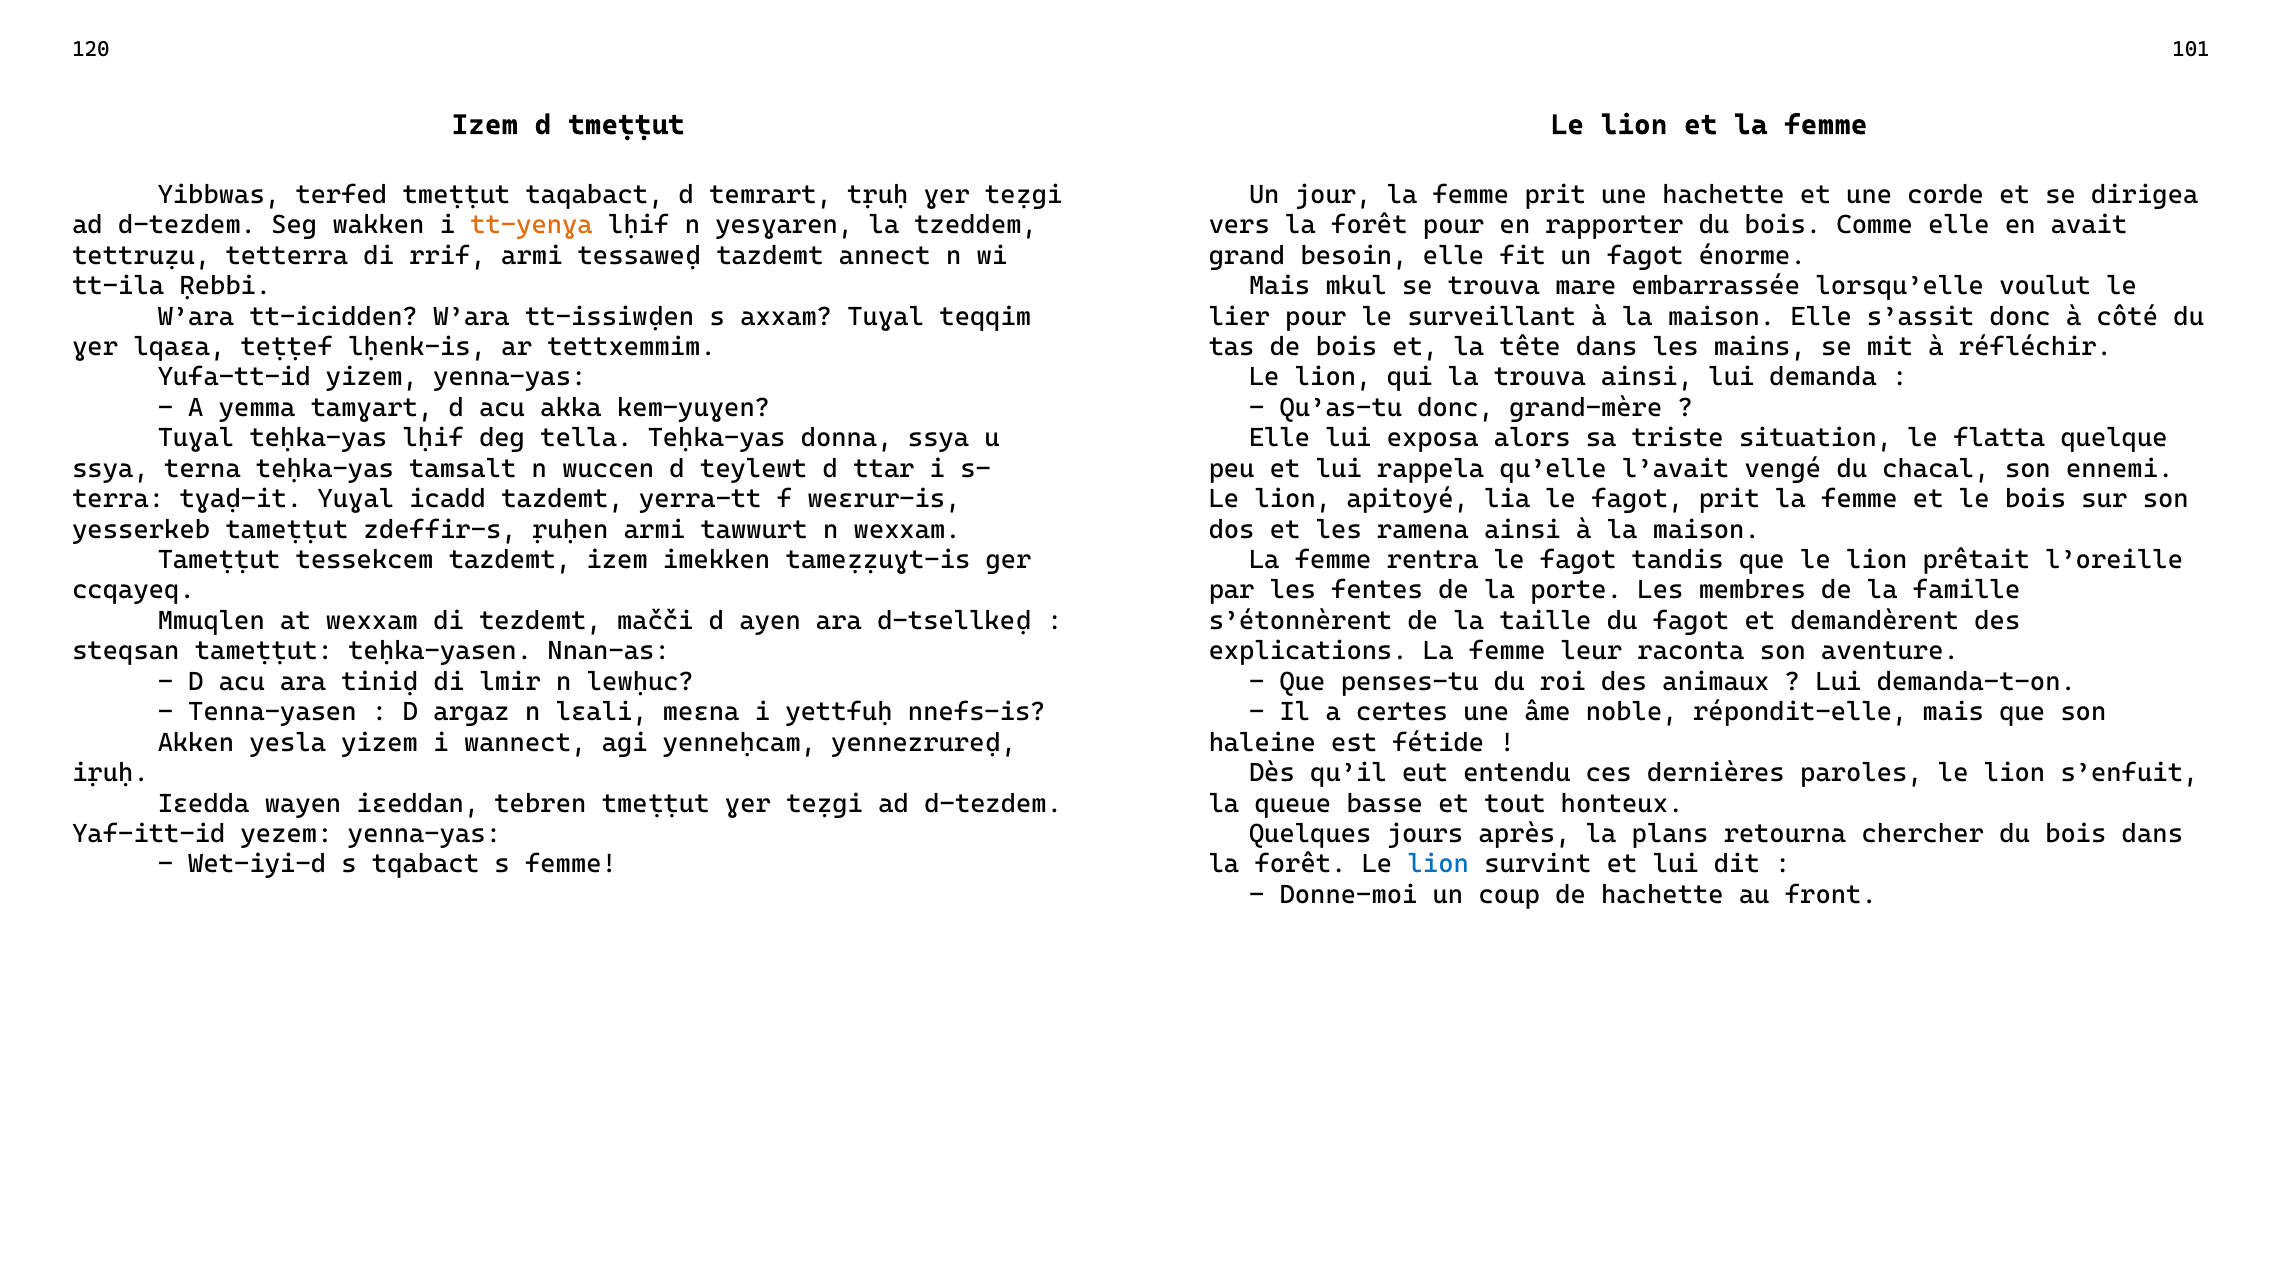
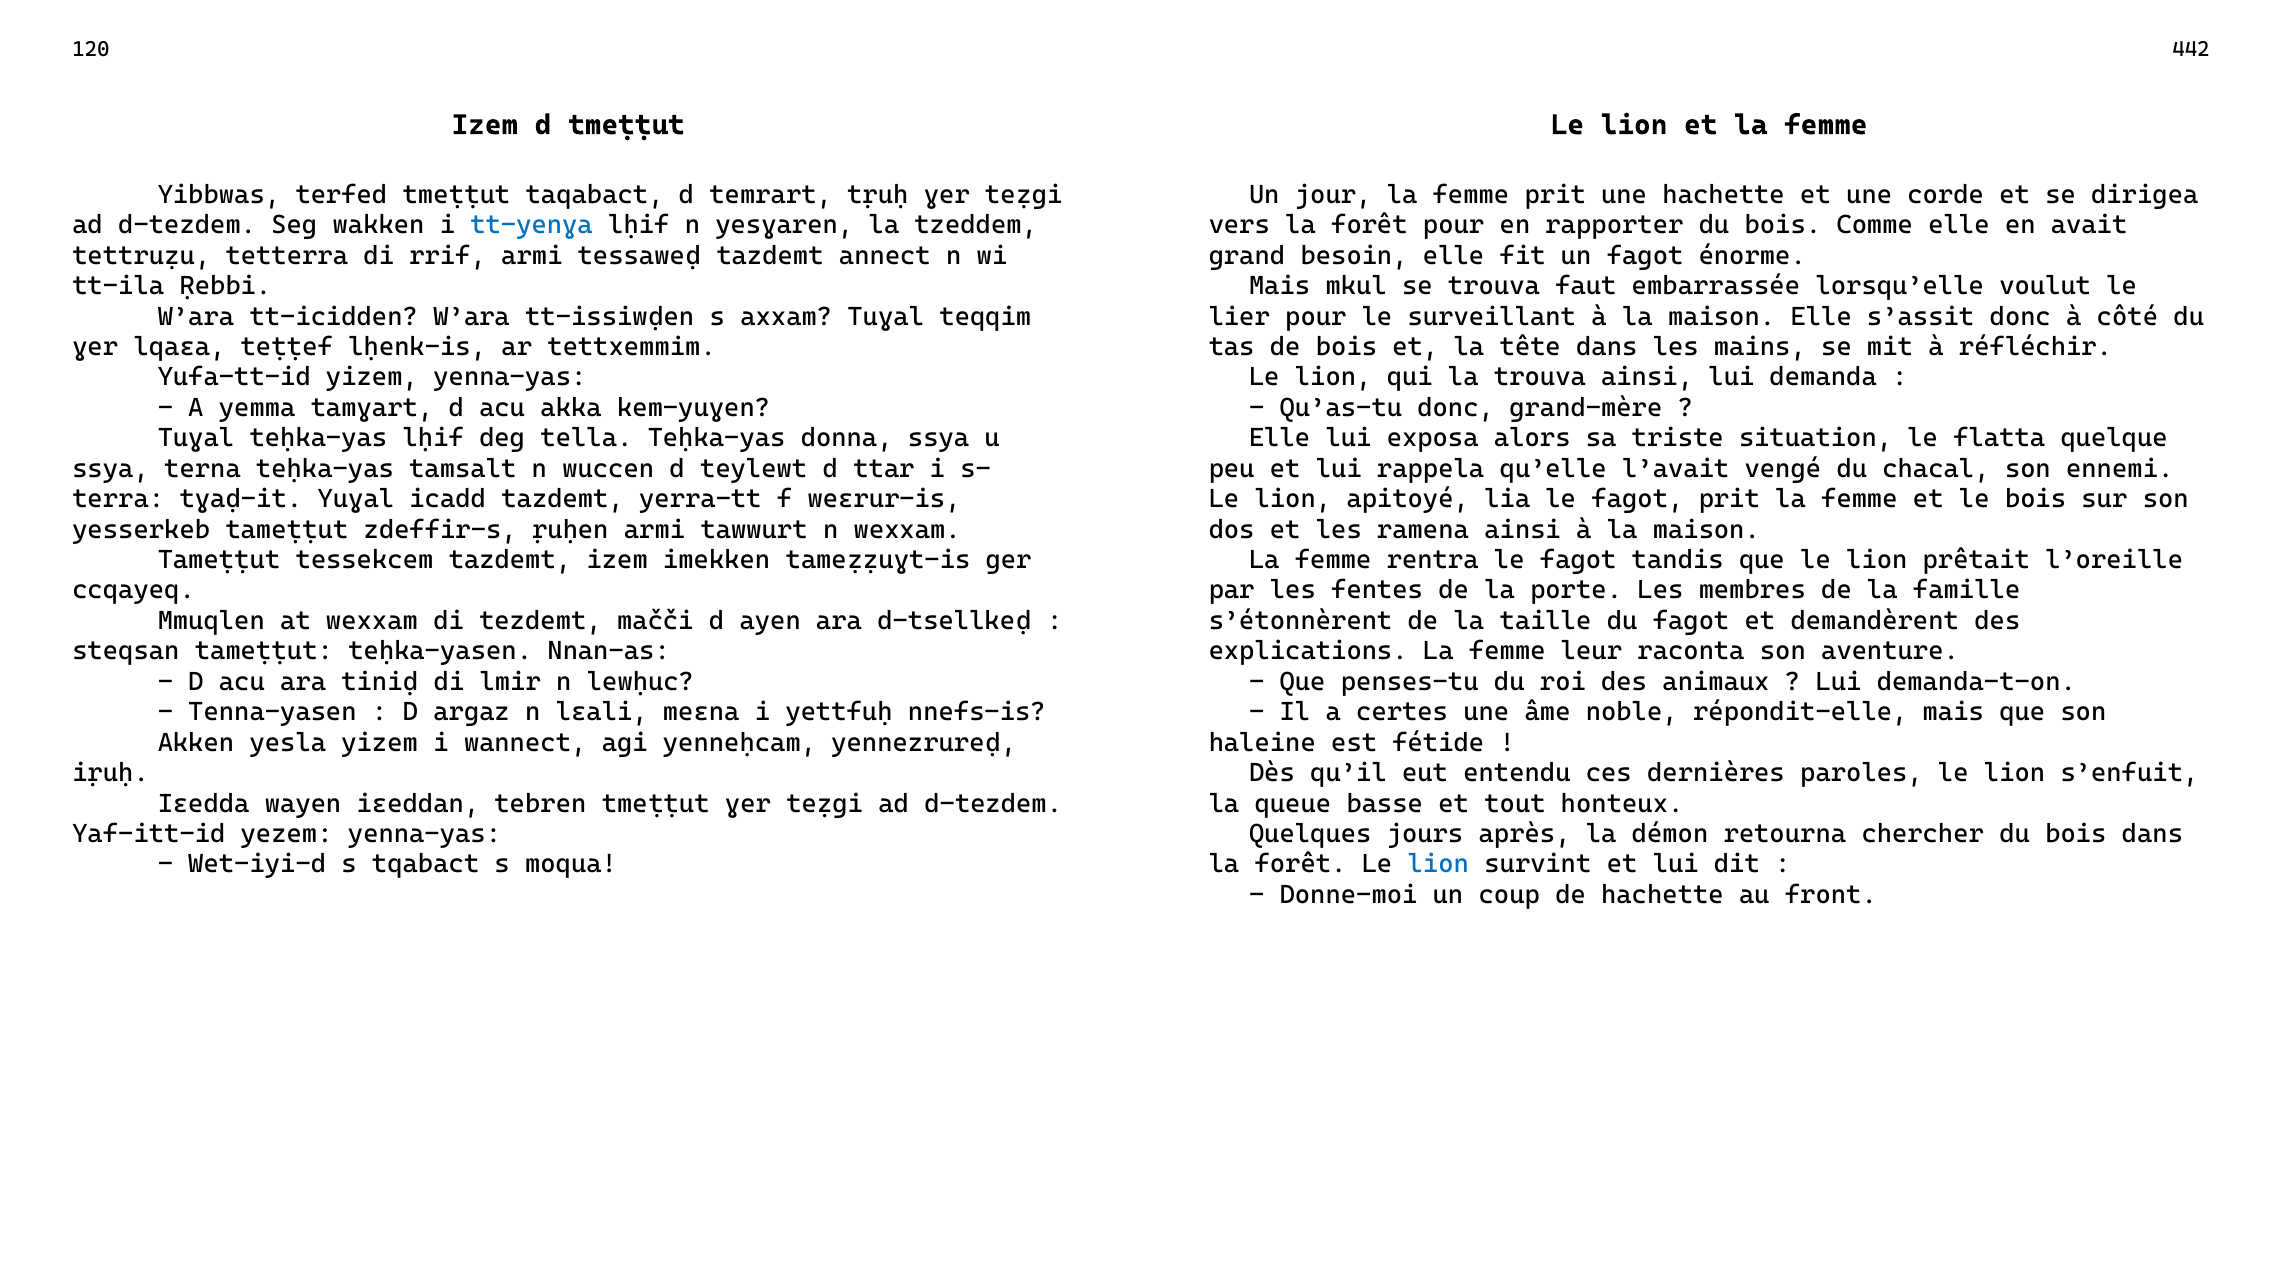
101: 101 -> 442
tt-yenɣa colour: orange -> blue
mare: mare -> faut
plans: plans -> démon
s femme: femme -> moqua
